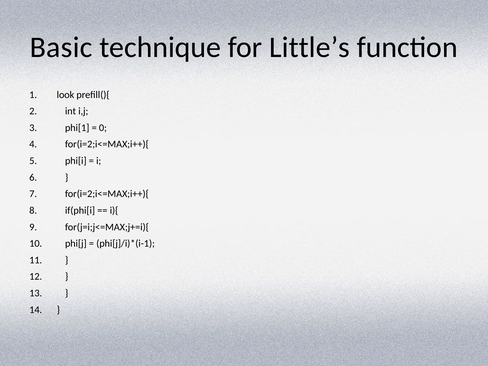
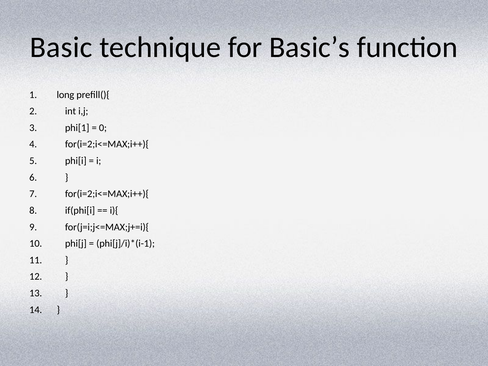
Little’s: Little’s -> Basic’s
look: look -> long
